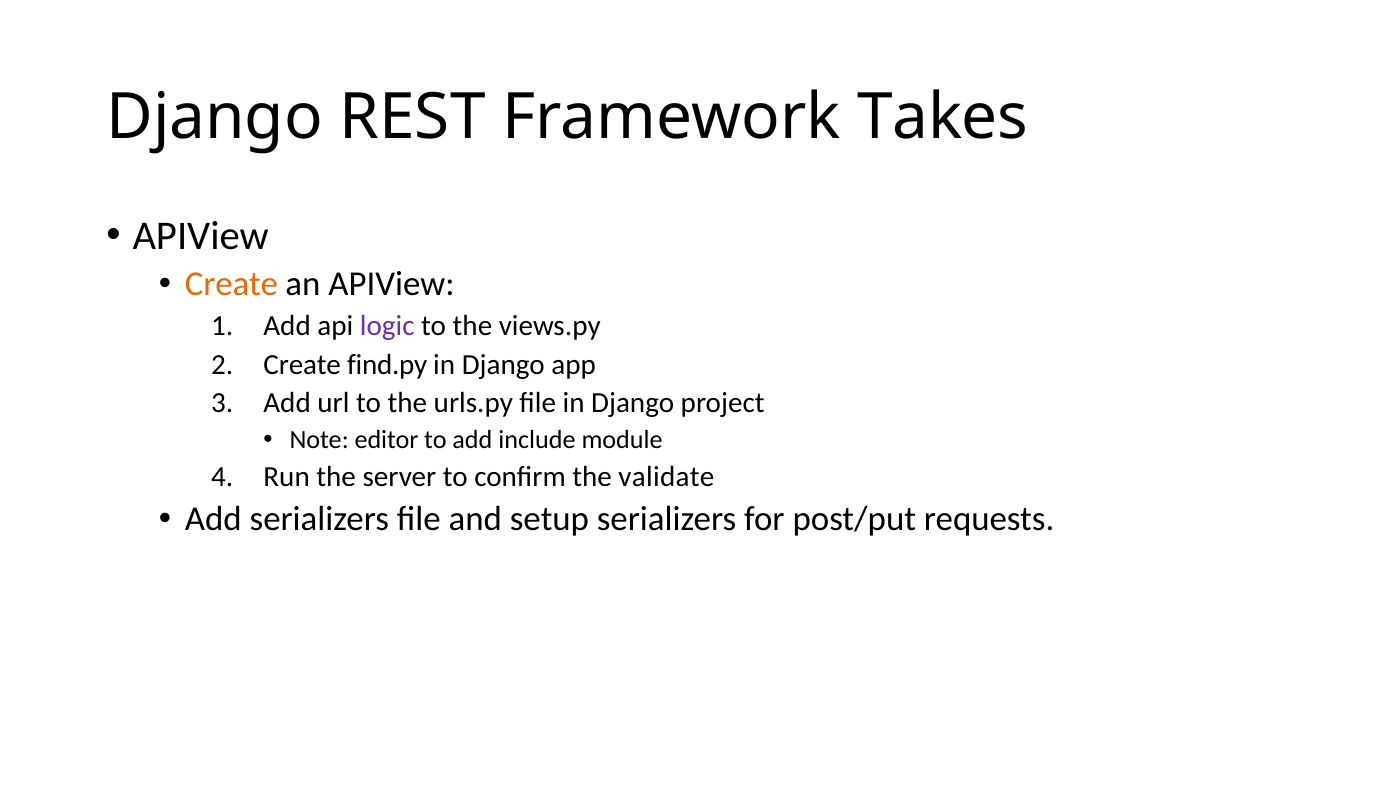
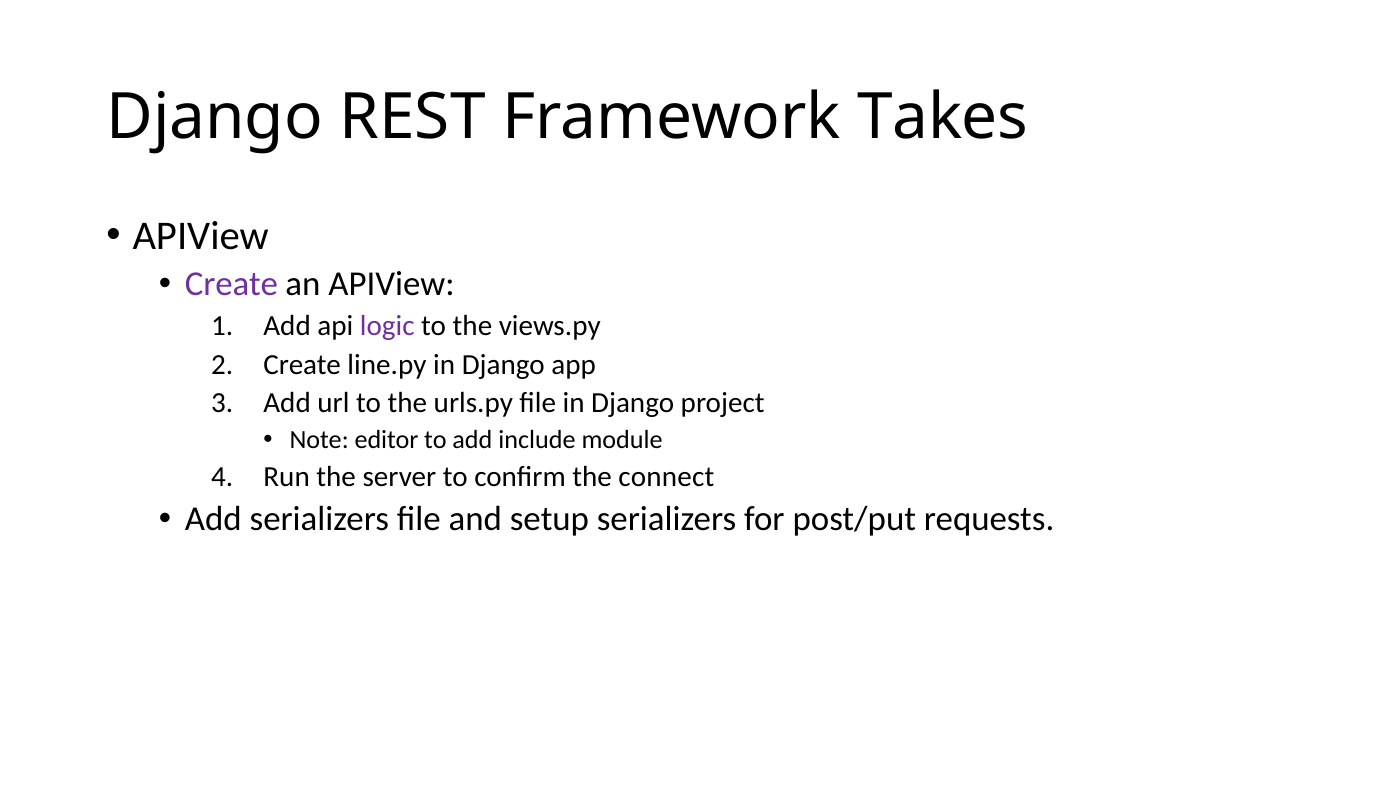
Create at (231, 284) colour: orange -> purple
find.py: find.py -> line.py
validate: validate -> connect
